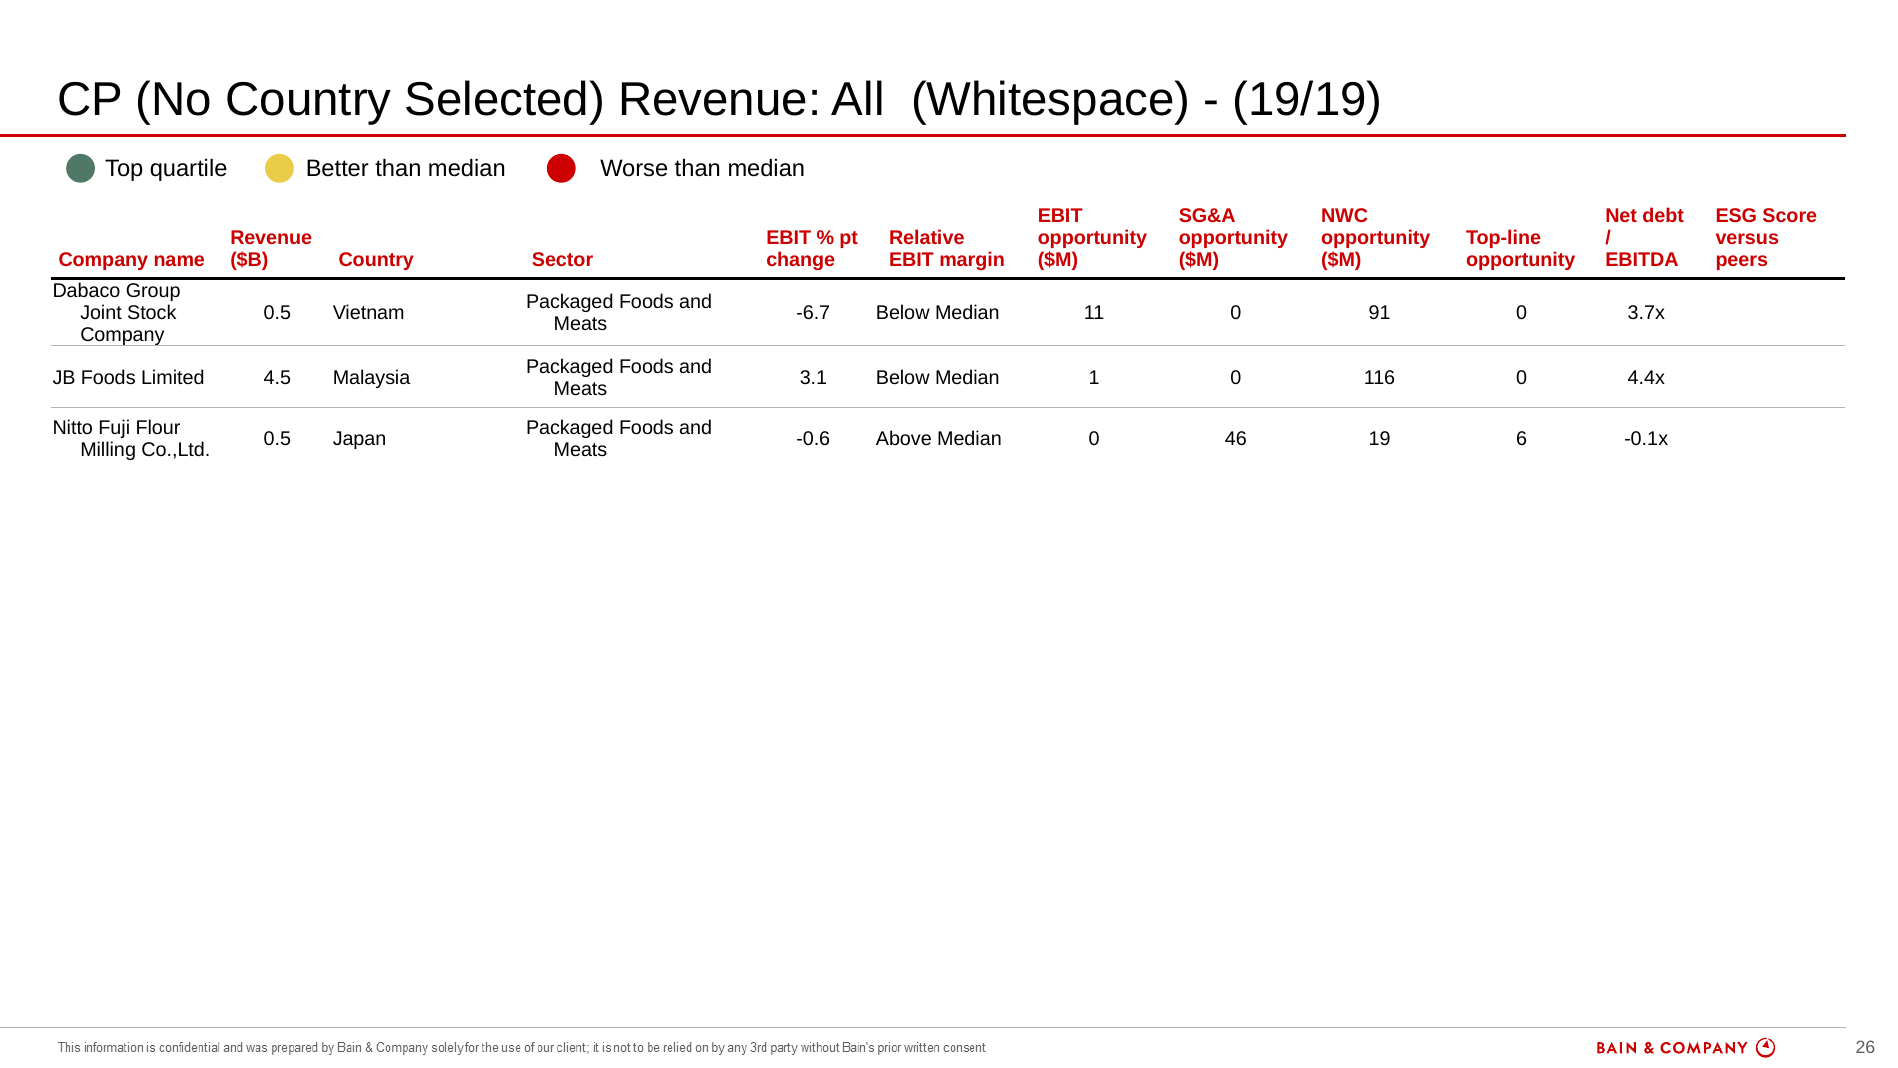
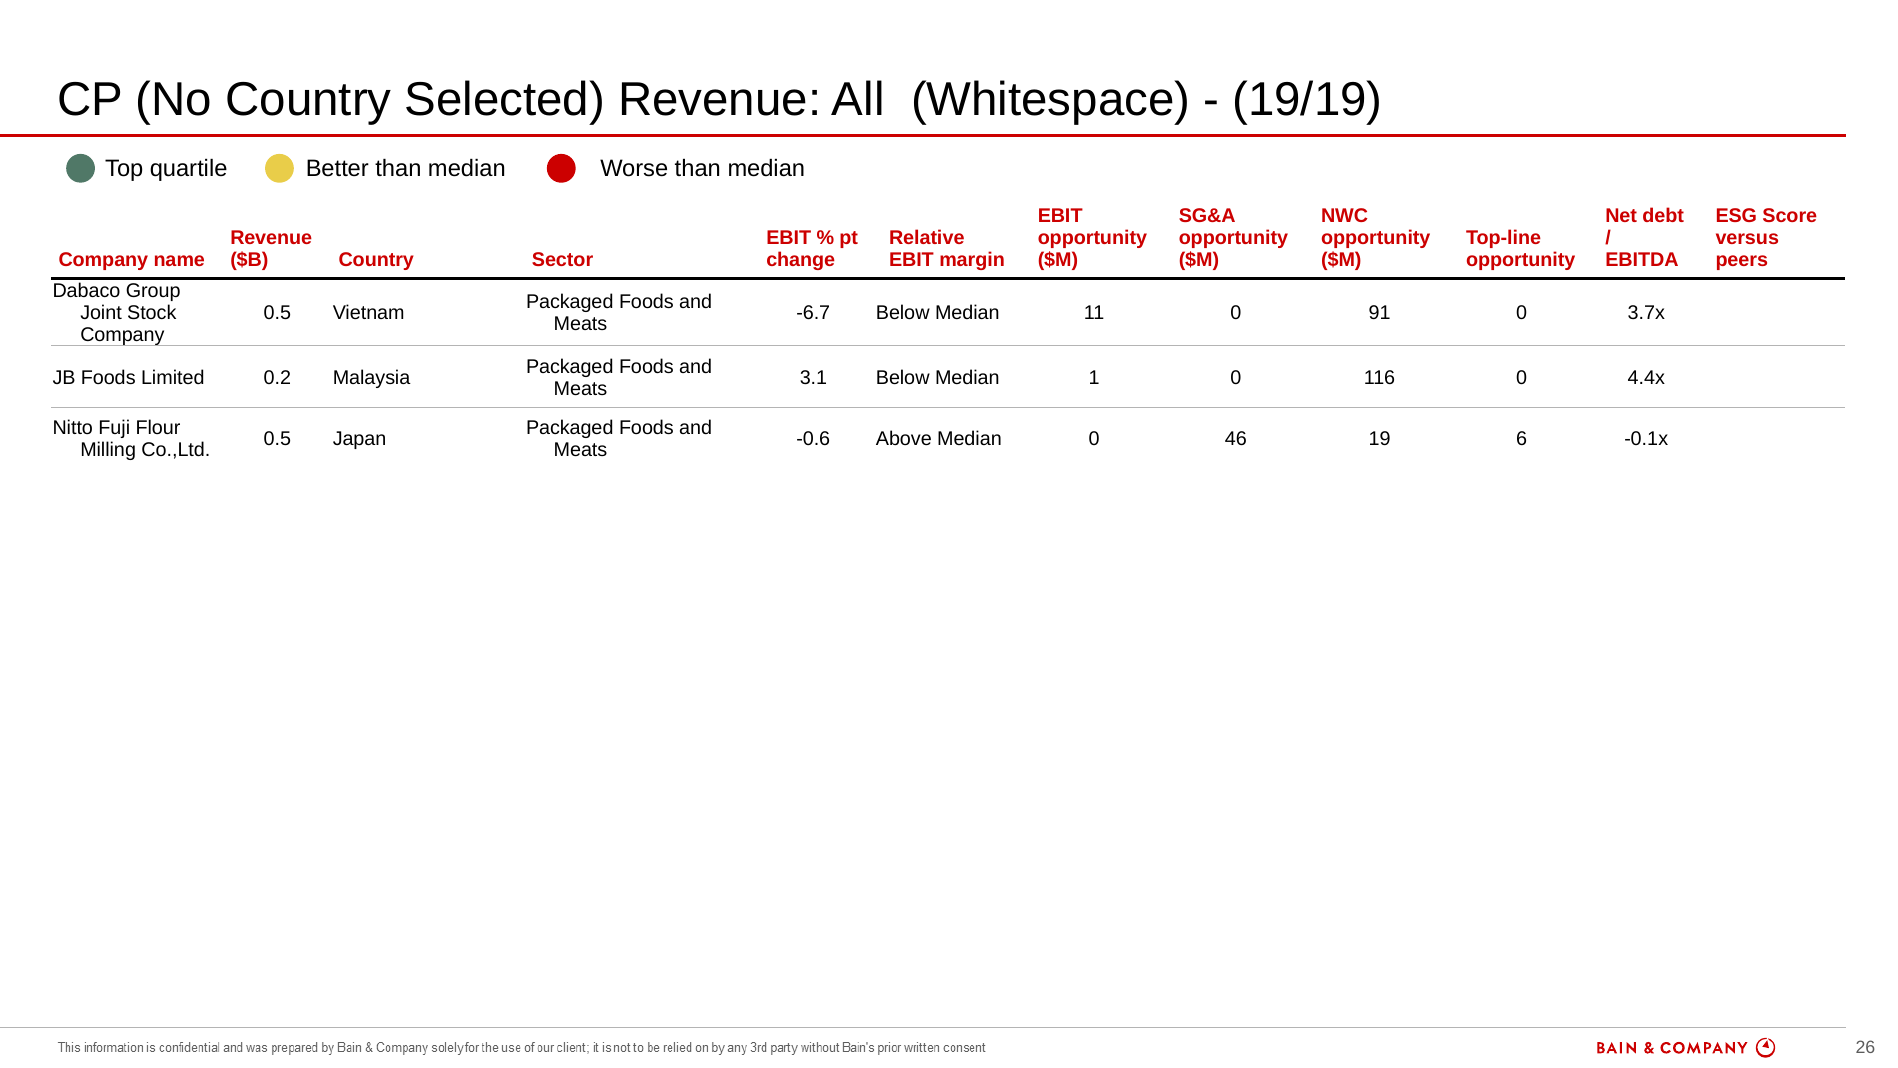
4.5: 4.5 -> 0.2
